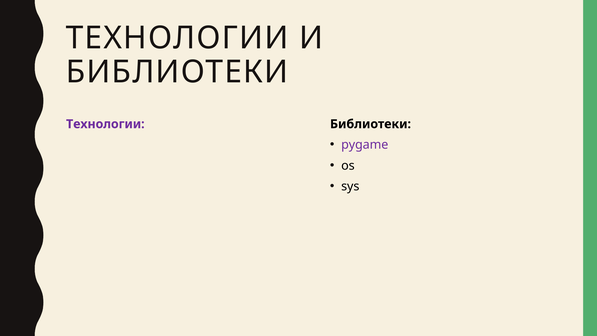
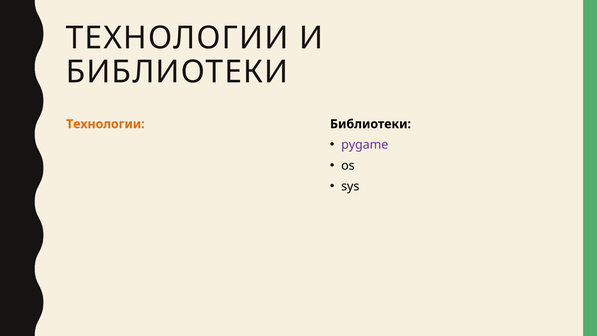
Технологии at (105, 124) colour: purple -> orange
